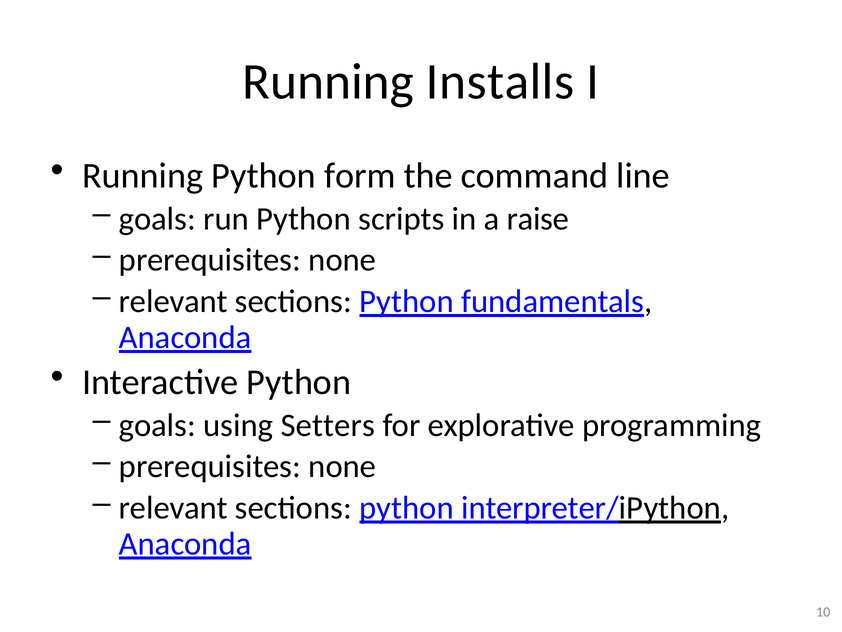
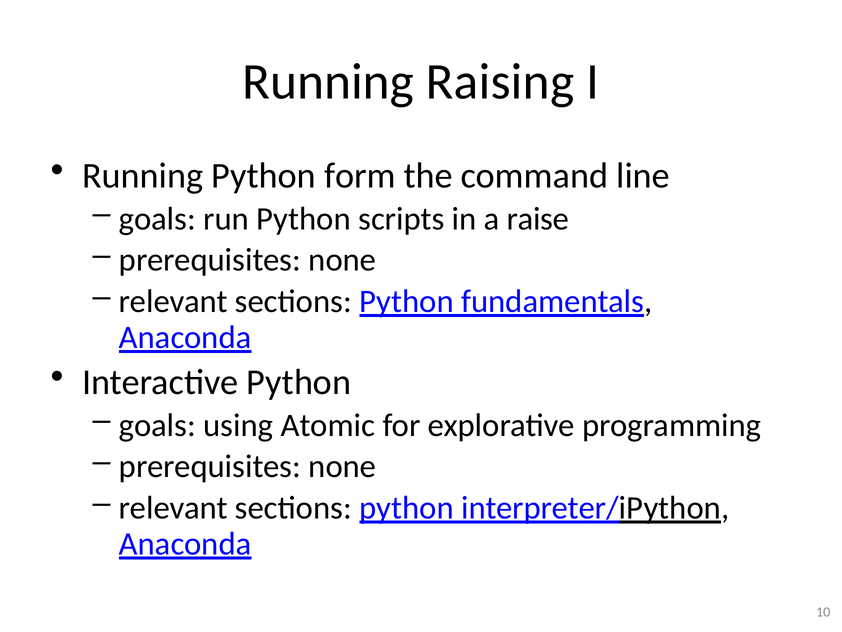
Installs: Installs -> Raising
Setters: Setters -> Atomic
